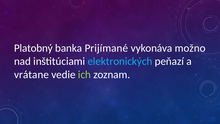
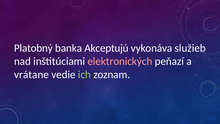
Prijímané: Prijímané -> Akceptujú
možno: možno -> služieb
elektronických colour: light blue -> pink
